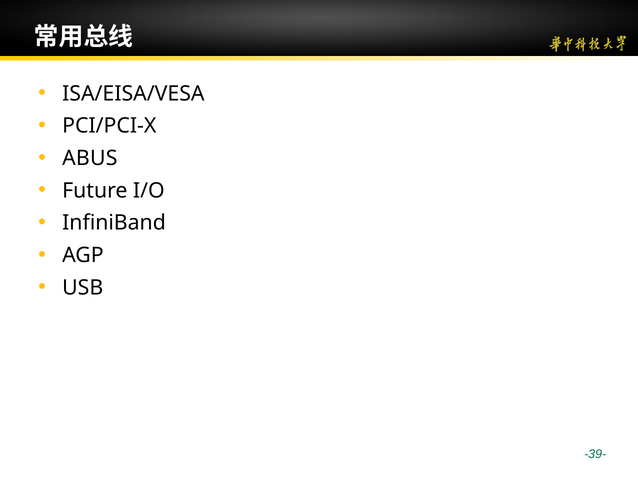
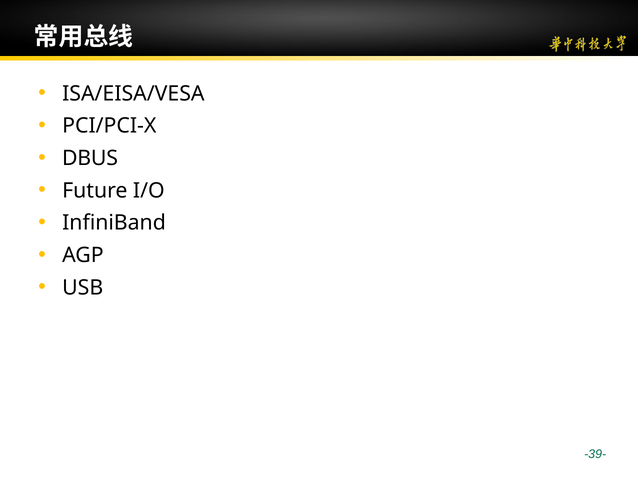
ABUS: ABUS -> DBUS
